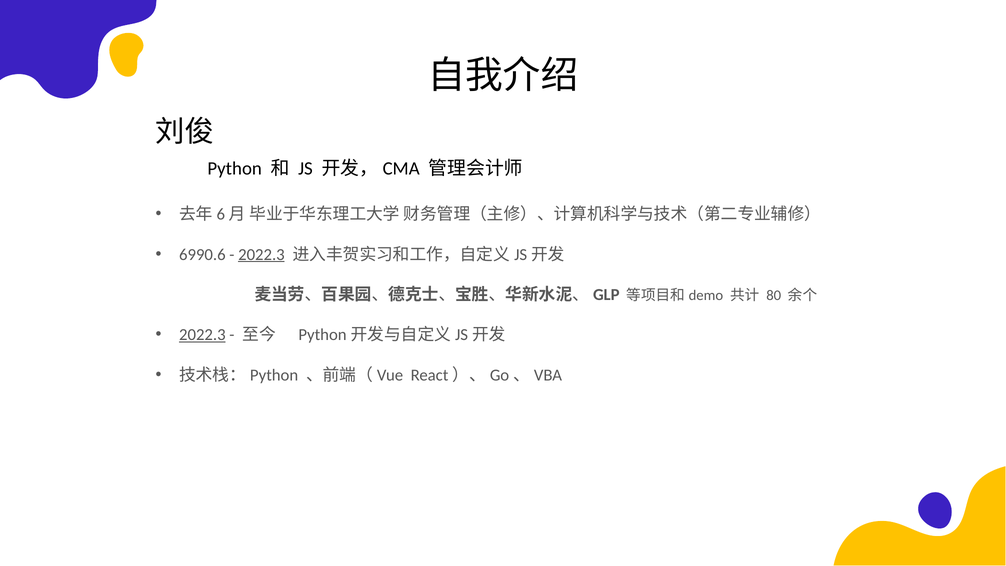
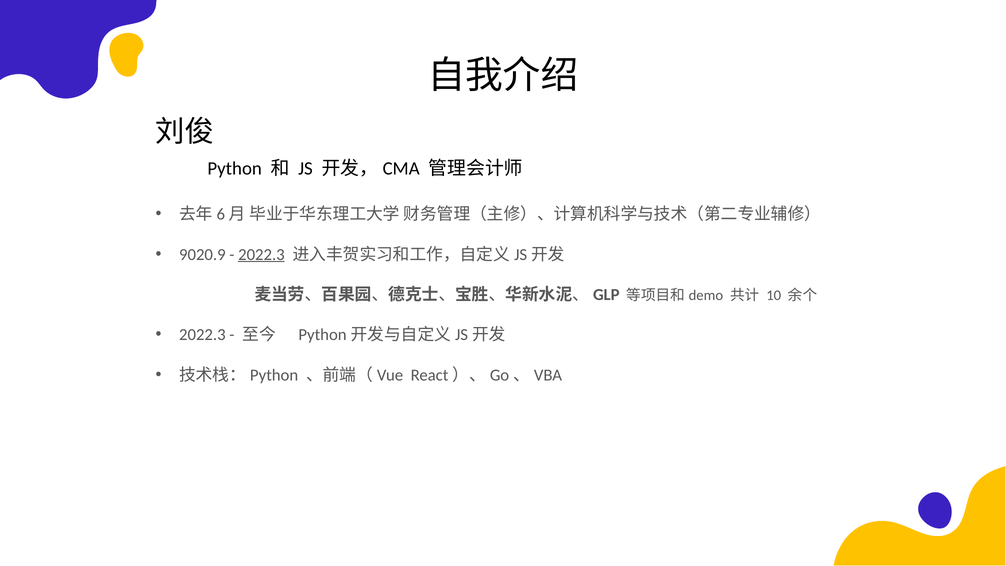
6990.6: 6990.6 -> 9020.9
80: 80 -> 10
2022.3 at (202, 335) underline: present -> none
